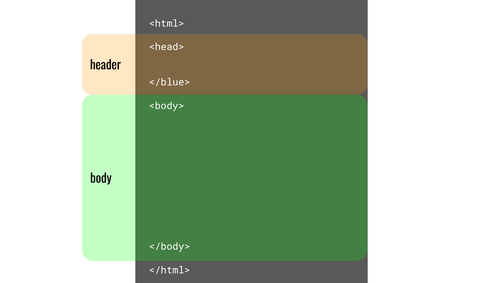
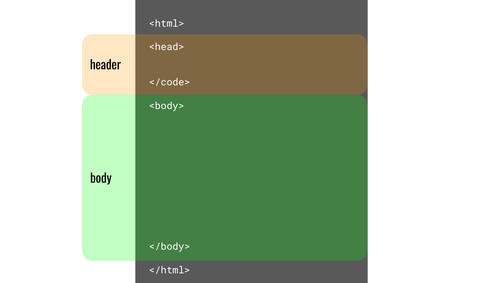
</blue>: </blue> -> </code>
